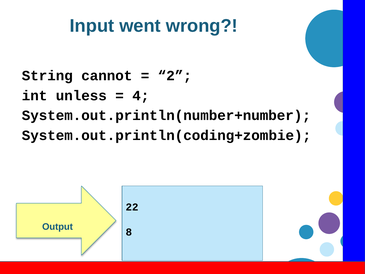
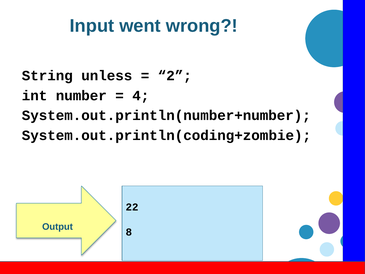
cannot: cannot -> unless
unless: unless -> number
